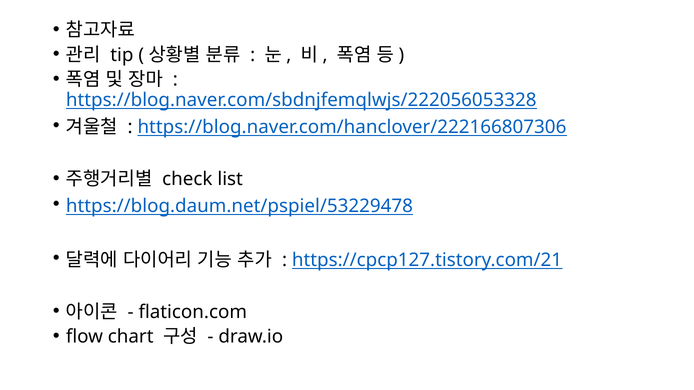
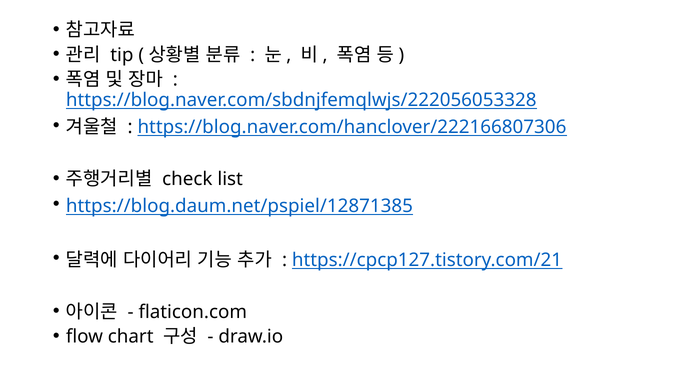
https://blog.daum.net/pspiel/53229478: https://blog.daum.net/pspiel/53229478 -> https://blog.daum.net/pspiel/12871385
